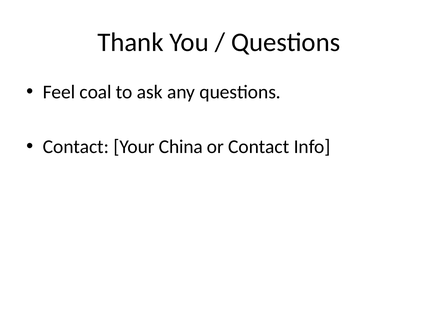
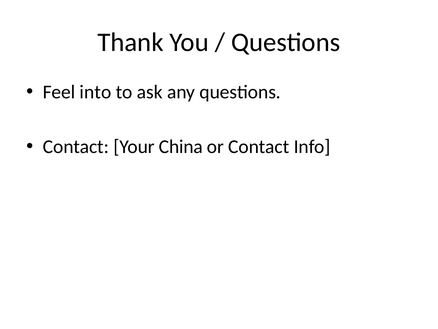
coal: coal -> into
